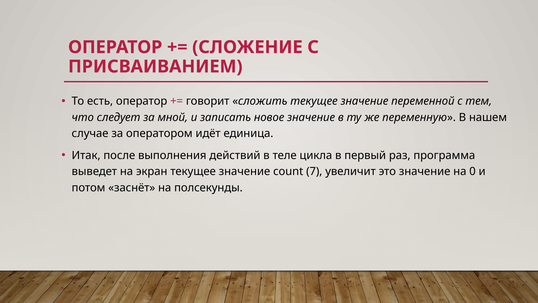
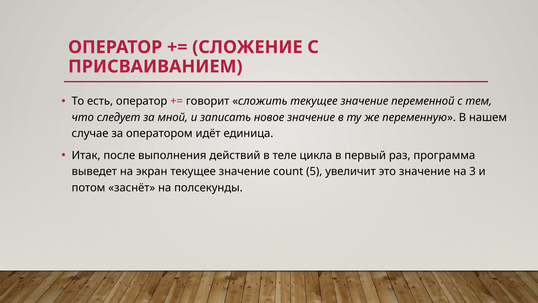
7: 7 -> 5
0: 0 -> 3
